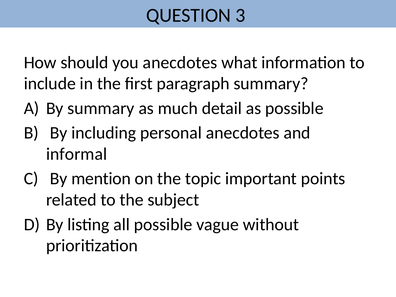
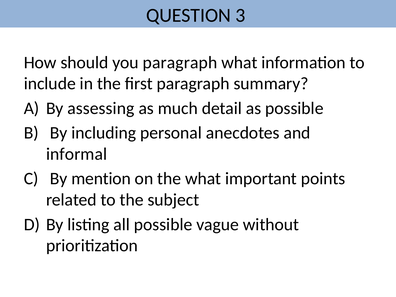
you anecdotes: anecdotes -> paragraph
By summary: summary -> assessing
the topic: topic -> what
